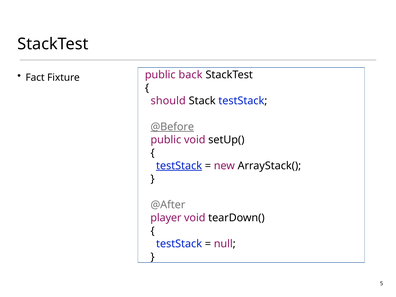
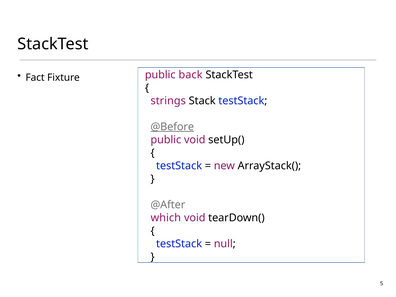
should: should -> strings
testStack at (179, 166) underline: present -> none
player: player -> which
